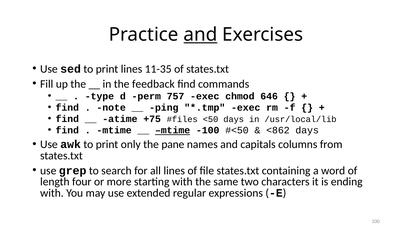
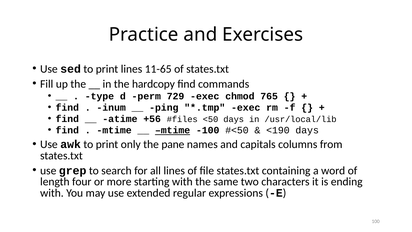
and at (200, 35) underline: present -> none
11-35: 11-35 -> 11-65
feedback: feedback -> hardcopy
757: 757 -> 729
646: 646 -> 765
note: note -> inum
+75: +75 -> +56
<862: <862 -> <190
